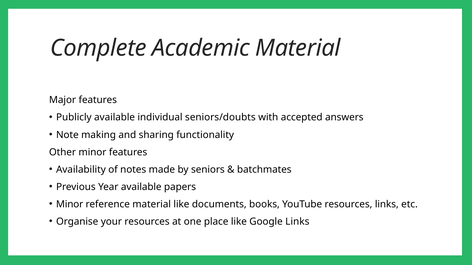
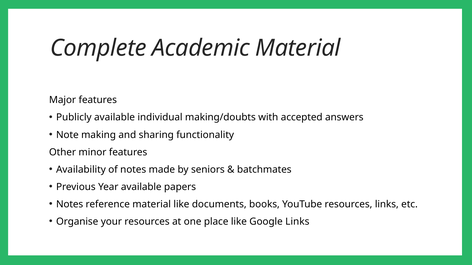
seniors/doubts: seniors/doubts -> making/doubts
Minor at (70, 205): Minor -> Notes
